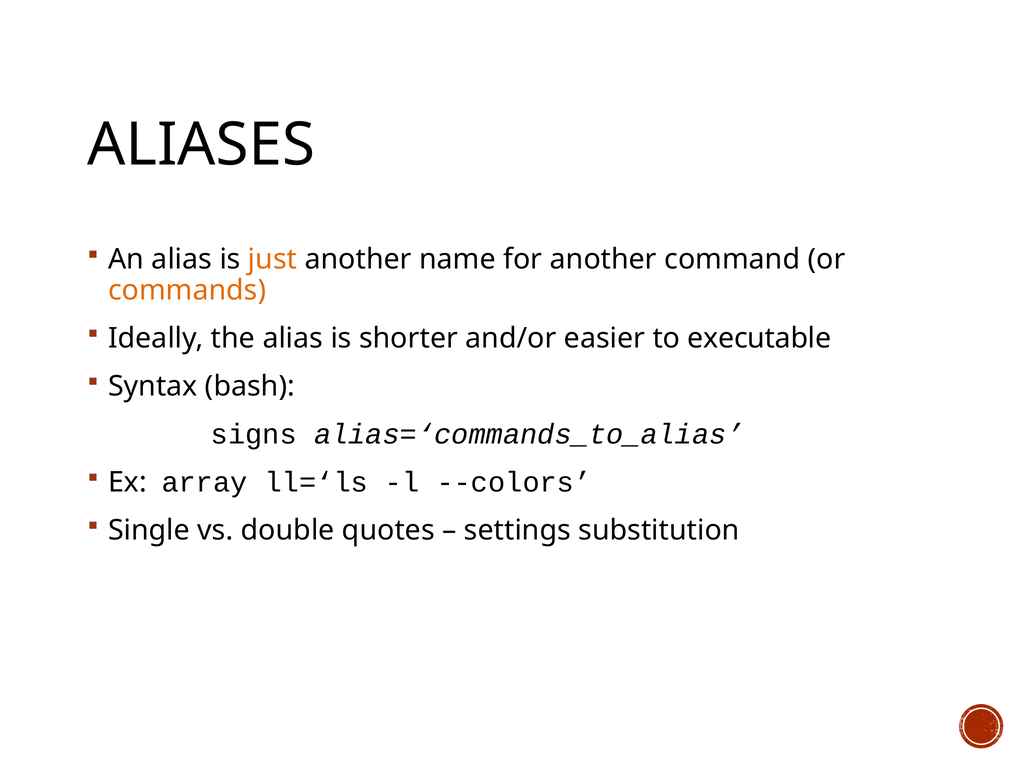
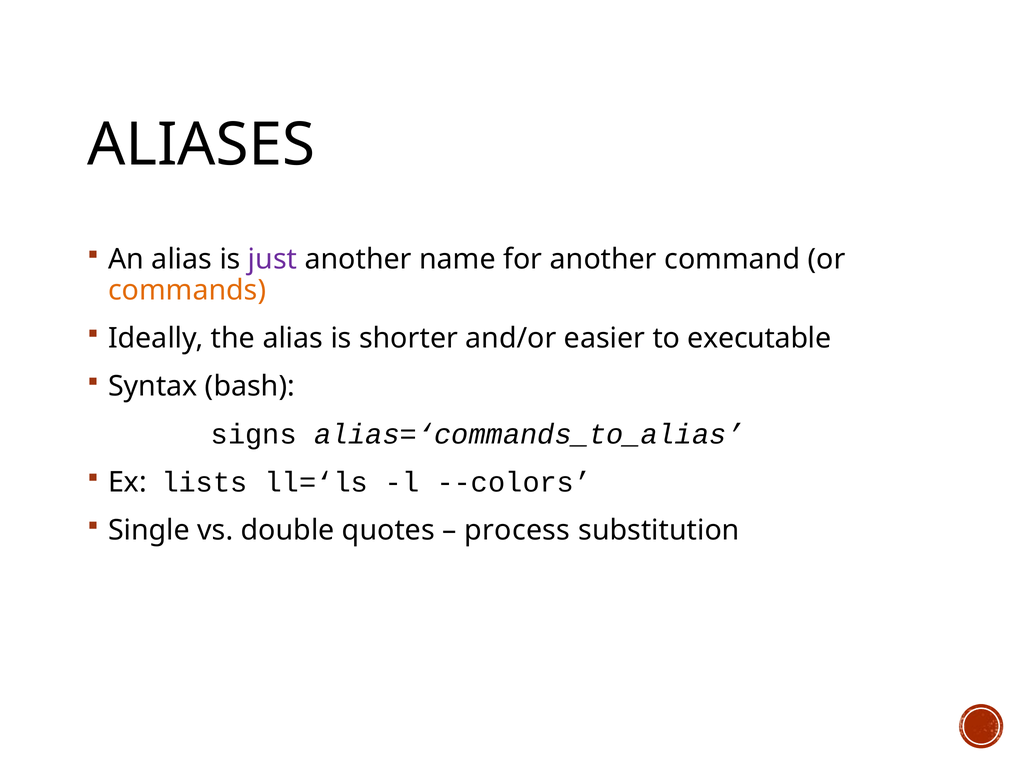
just colour: orange -> purple
array: array -> lists
settings: settings -> process
